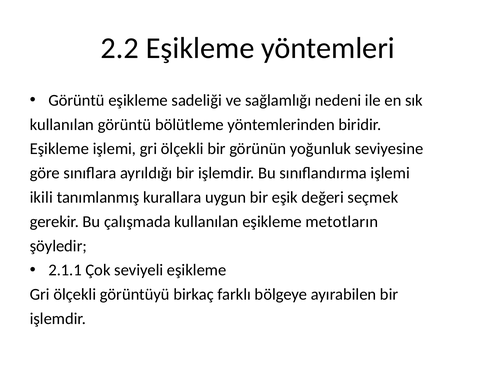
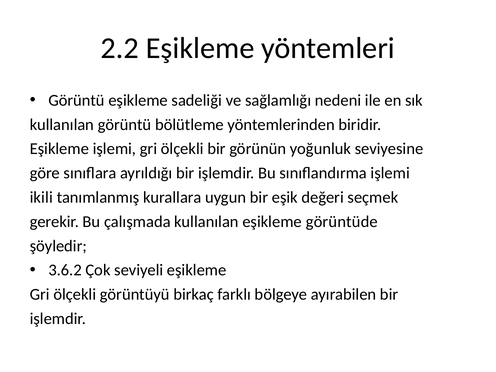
metotların: metotların -> görüntüde
2.1.1: 2.1.1 -> 3.6.2
